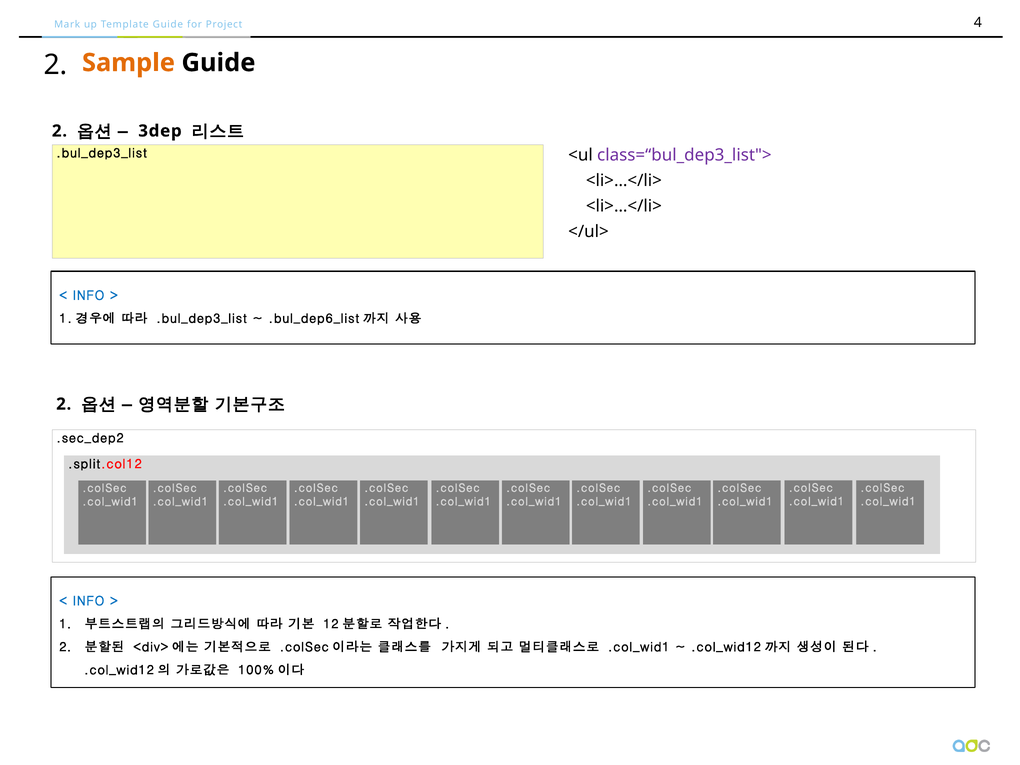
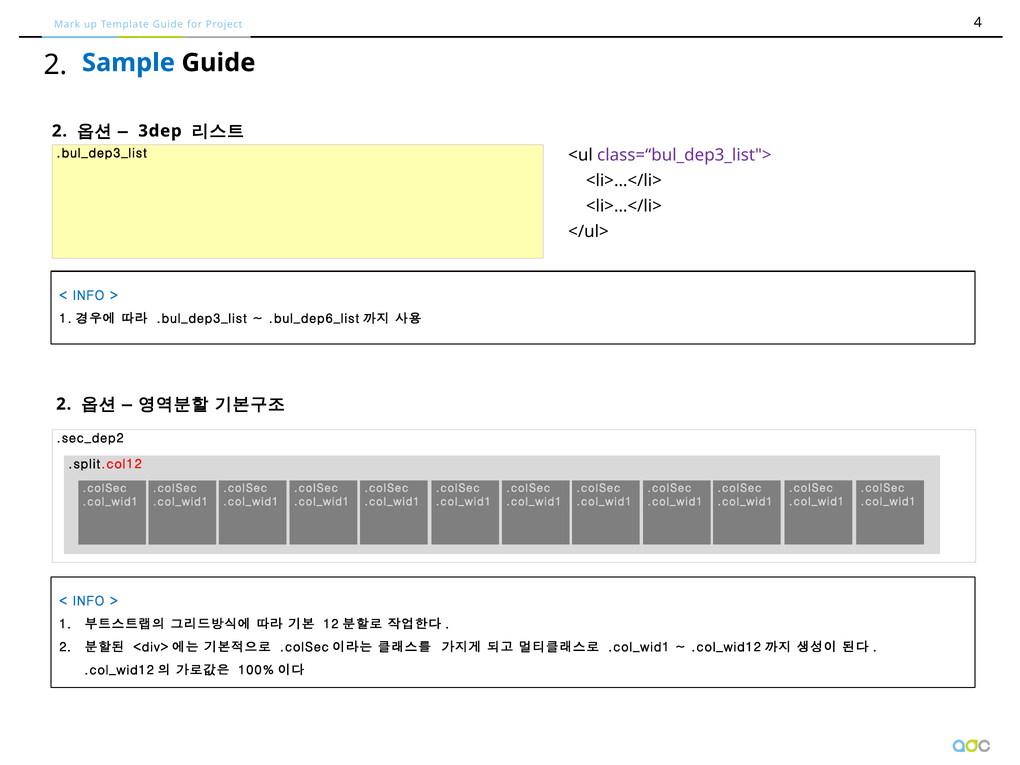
Sample colour: orange -> blue
